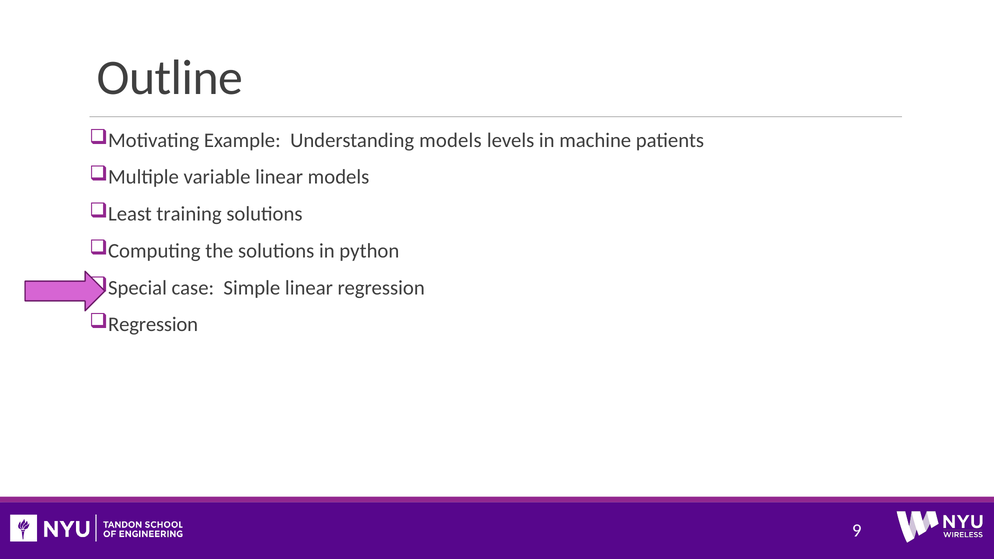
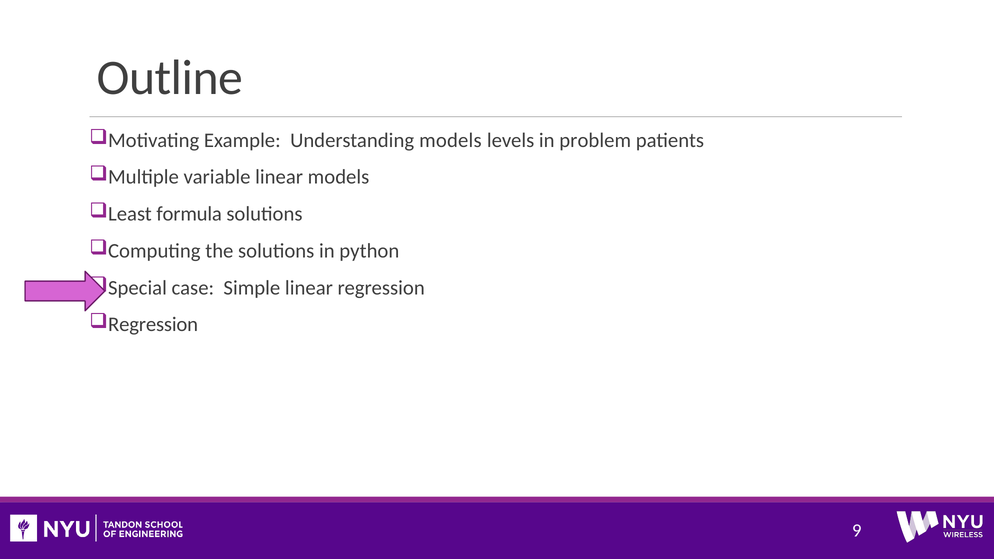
machine: machine -> problem
training: training -> formula
